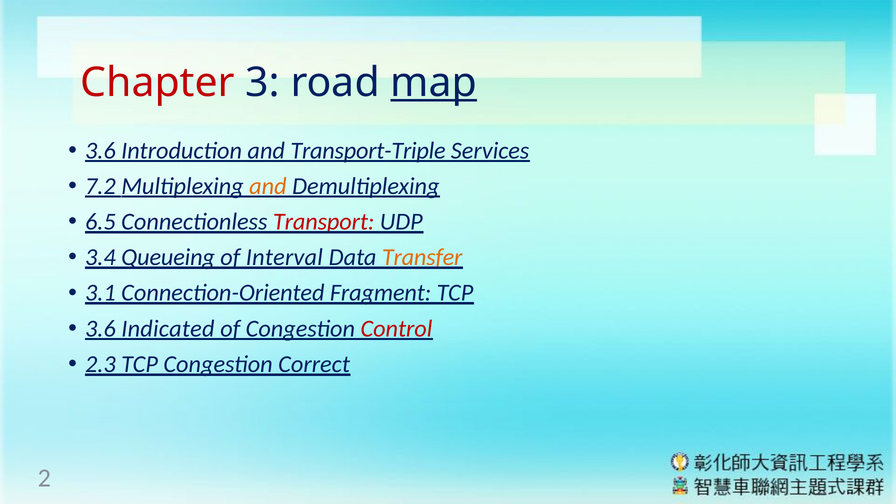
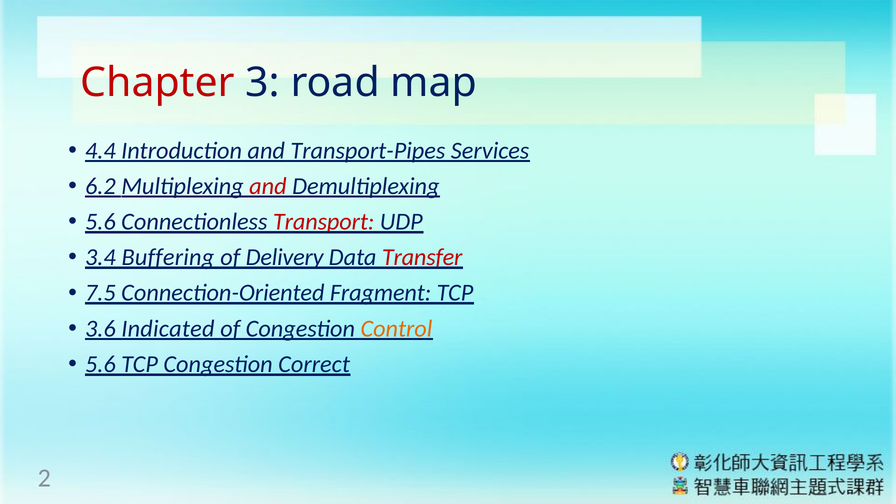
map underline: present -> none
3.6 at (100, 151): 3.6 -> 4.4
Transport-Triple: Transport-Triple -> Transport-Pipes
7.2: 7.2 -> 6.2
and at (268, 186) colour: orange -> red
6.5 at (100, 222): 6.5 -> 5.6
Queueing: Queueing -> Buffering
Interval: Interval -> Delivery
Transfer colour: orange -> red
3.1: 3.1 -> 7.5
Control colour: red -> orange
2.3 at (100, 364): 2.3 -> 5.6
